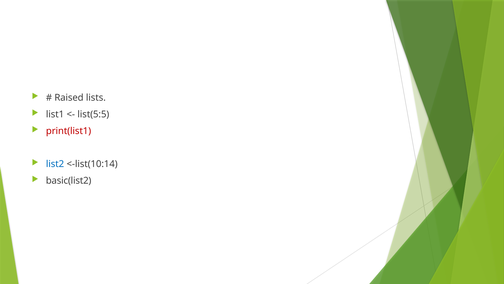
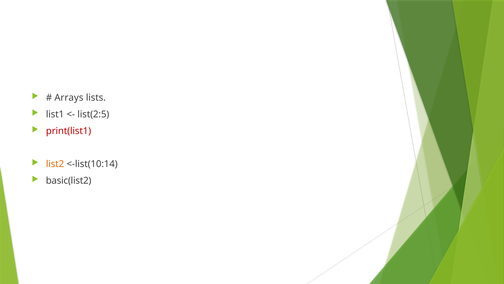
Raised: Raised -> Arrays
list(5:5: list(5:5 -> list(2:5
list2 colour: blue -> orange
